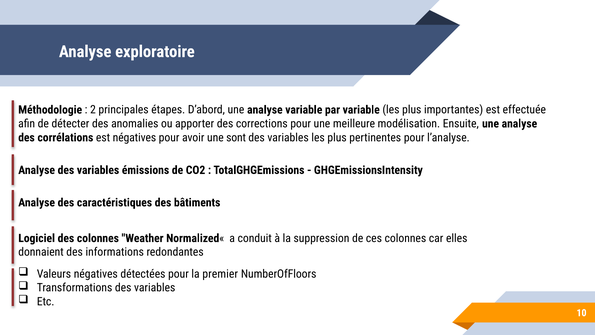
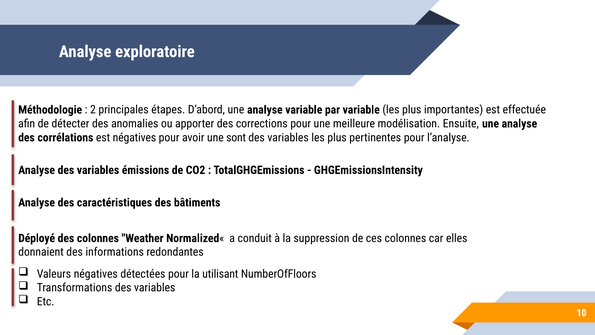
Logiciel: Logiciel -> Déployé
premier: premier -> utilisant
